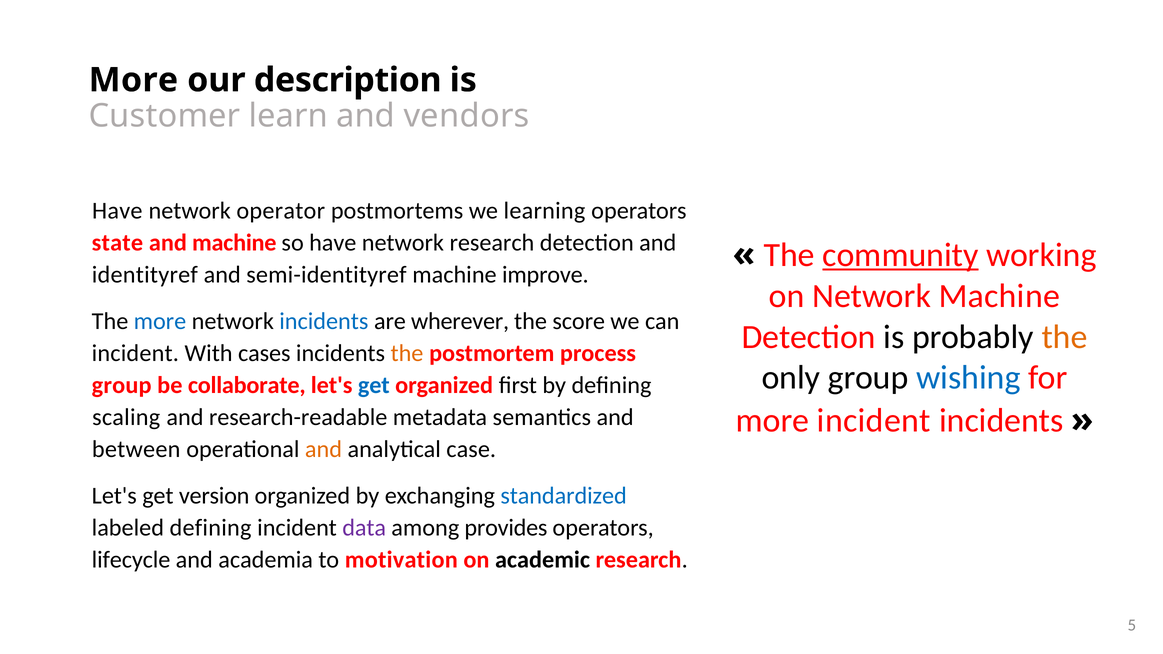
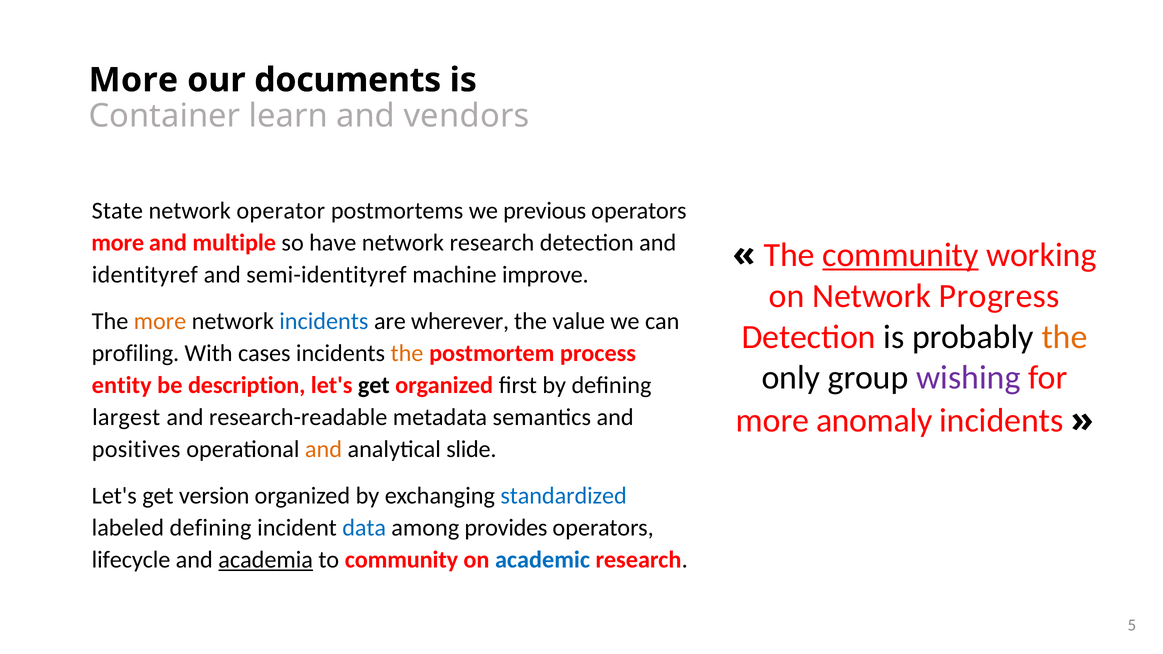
description: description -> documents
Customer: Customer -> Container
Have at (117, 211): Have -> State
learning: learning -> previous
state at (117, 243): state -> more
and machine: machine -> multiple
Network Machine: Machine -> Progress
more at (160, 321) colour: blue -> orange
score: score -> value
incident at (135, 353): incident -> profiling
wishing colour: blue -> purple
group at (122, 385): group -> entity
collaborate: collaborate -> description
get at (374, 385) colour: blue -> black
more incident: incident -> anomaly
scaling: scaling -> largest
between: between -> positives
case: case -> slide
data colour: purple -> blue
academia underline: none -> present
to motivation: motivation -> community
academic colour: black -> blue
